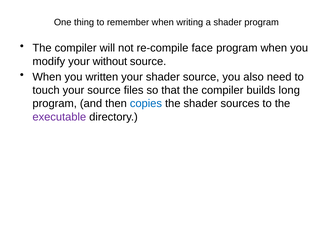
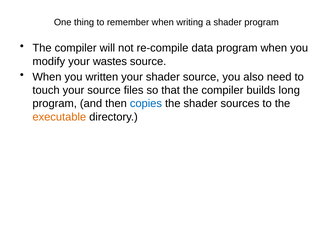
face: face -> data
without: without -> wastes
executable colour: purple -> orange
